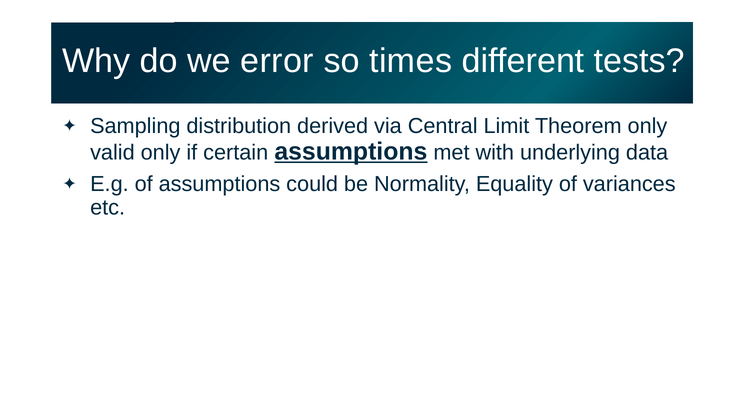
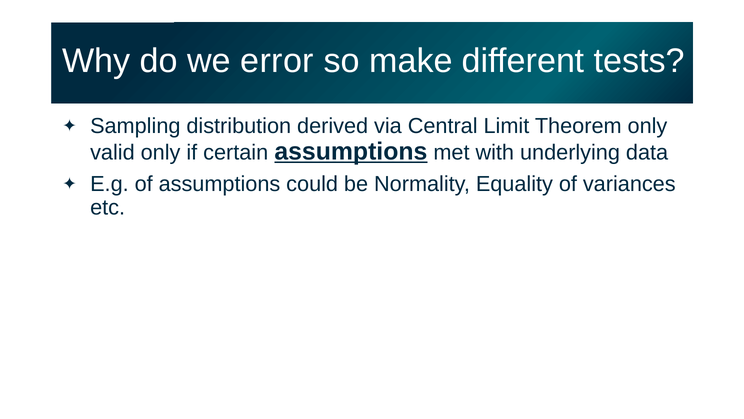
times: times -> make
